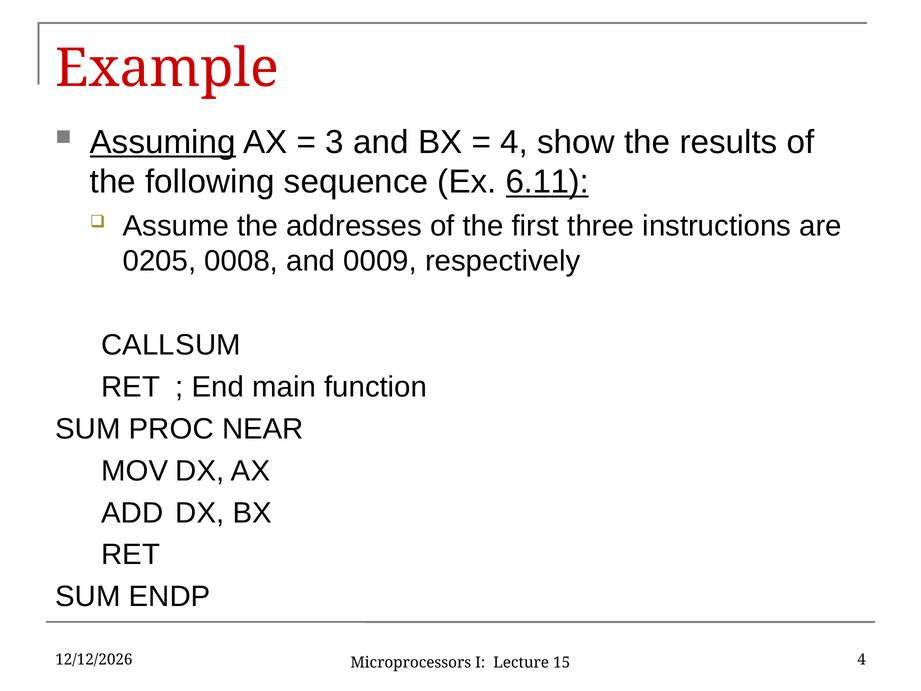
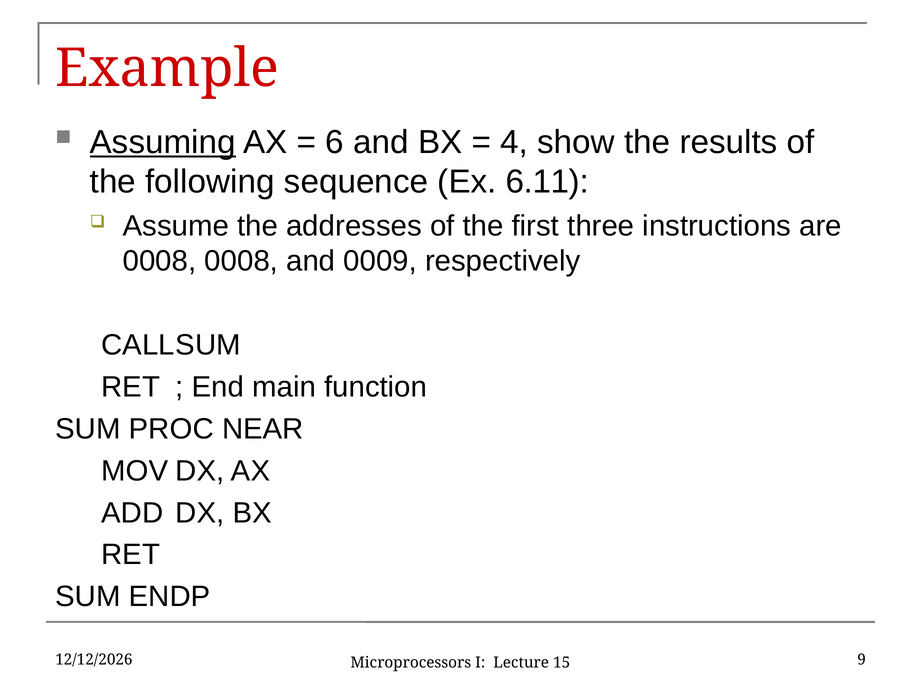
3: 3 -> 6
6.11 underline: present -> none
0205 at (160, 261): 0205 -> 0008
15 4: 4 -> 9
